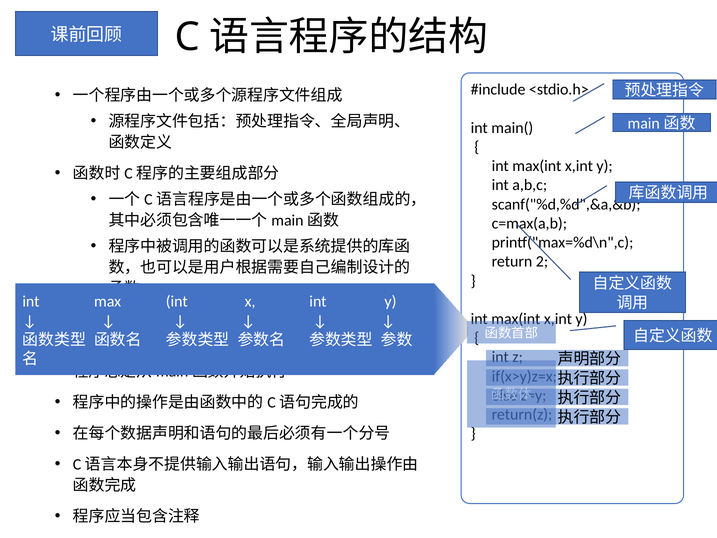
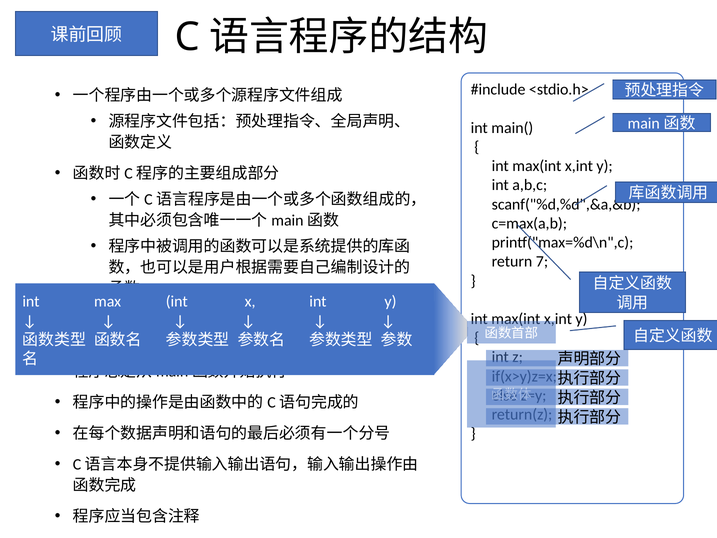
2: 2 -> 7
